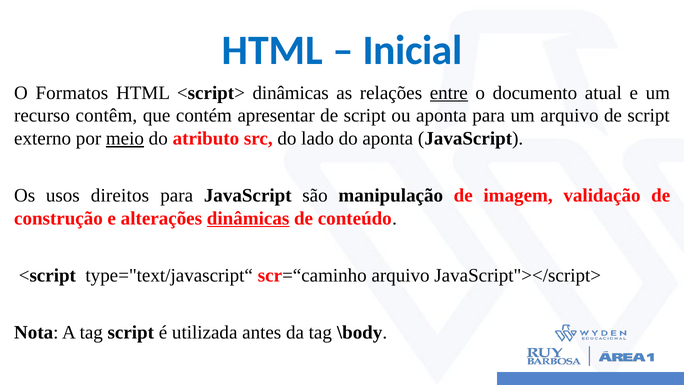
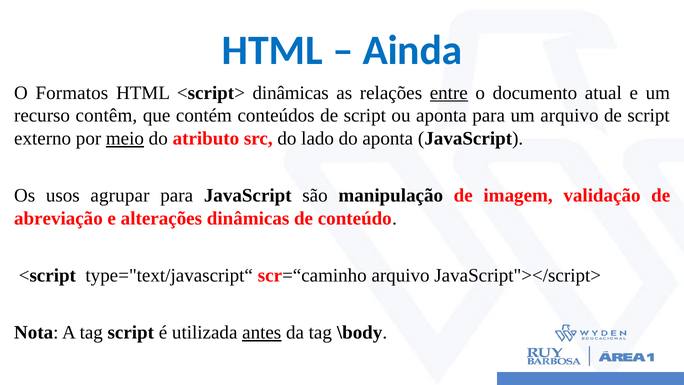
Inicial: Inicial -> Ainda
apresentar: apresentar -> conteúdos
direitos: direitos -> agrupar
construção: construção -> abreviação
dinâmicas at (248, 218) underline: present -> none
antes underline: none -> present
